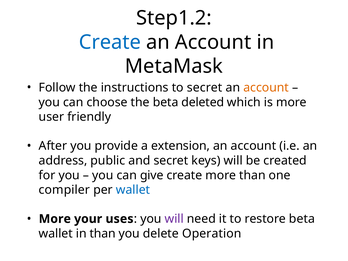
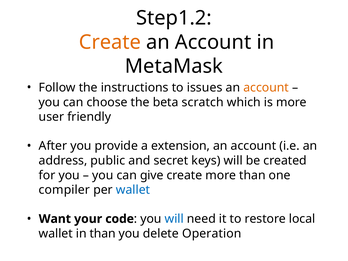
Create at (110, 42) colour: blue -> orange
to secret: secret -> issues
deleted: deleted -> scratch
More at (55, 219): More -> Want
uses: uses -> code
will at (174, 219) colour: purple -> blue
restore beta: beta -> local
